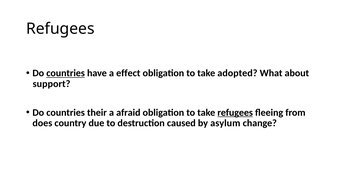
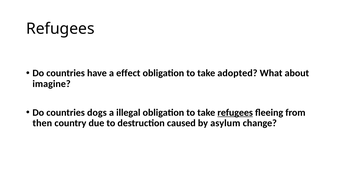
countries at (66, 73) underline: present -> none
support: support -> imagine
their: their -> dogs
afraid: afraid -> illegal
does: does -> then
